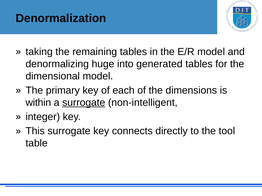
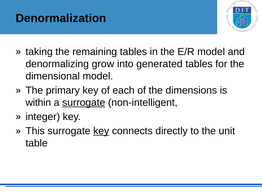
huge: huge -> grow
key at (101, 131) underline: none -> present
tool: tool -> unit
